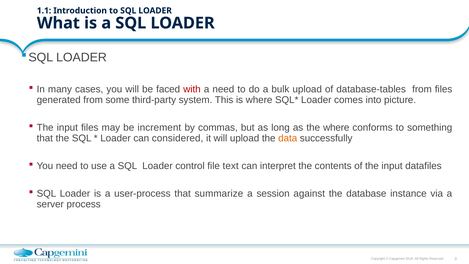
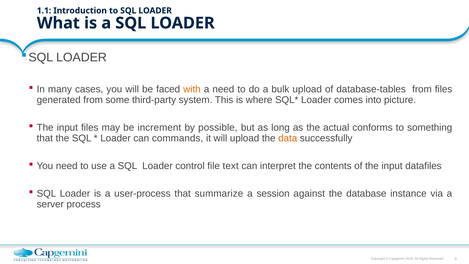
with colour: red -> orange
commas: commas -> possible
the where: where -> actual
considered: considered -> commands
